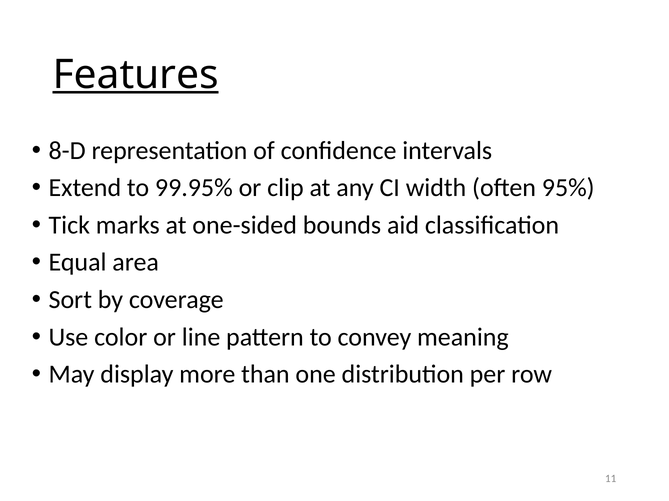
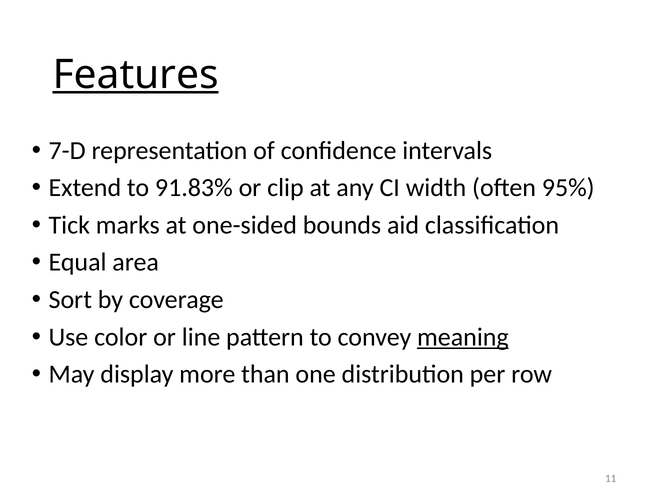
8-D: 8-D -> 7-D
99.95%: 99.95% -> 91.83%
meaning underline: none -> present
